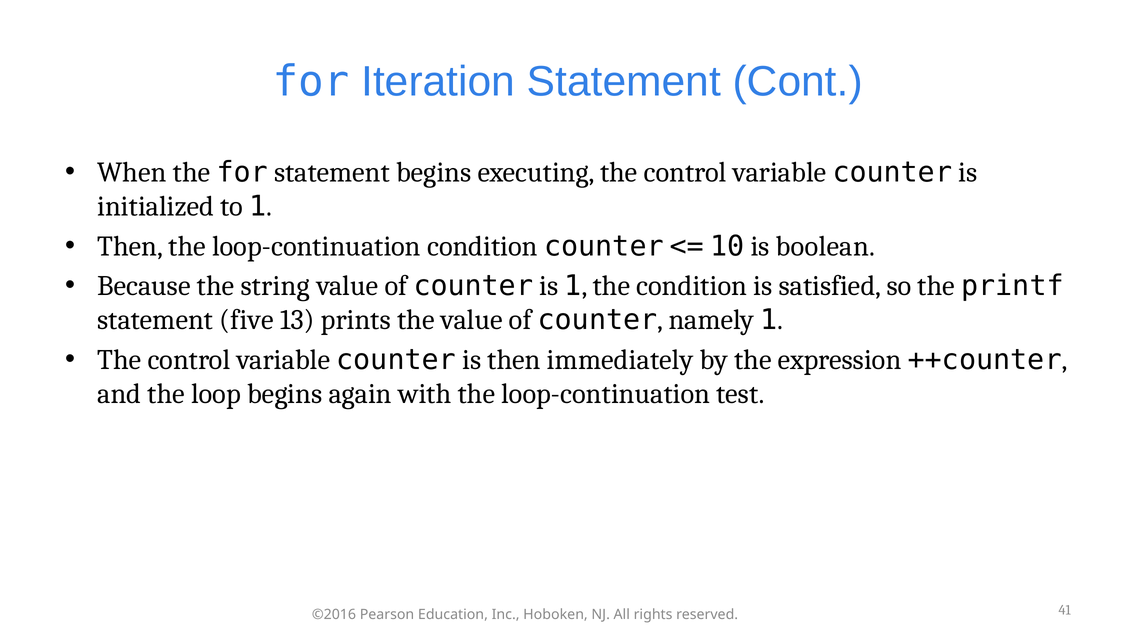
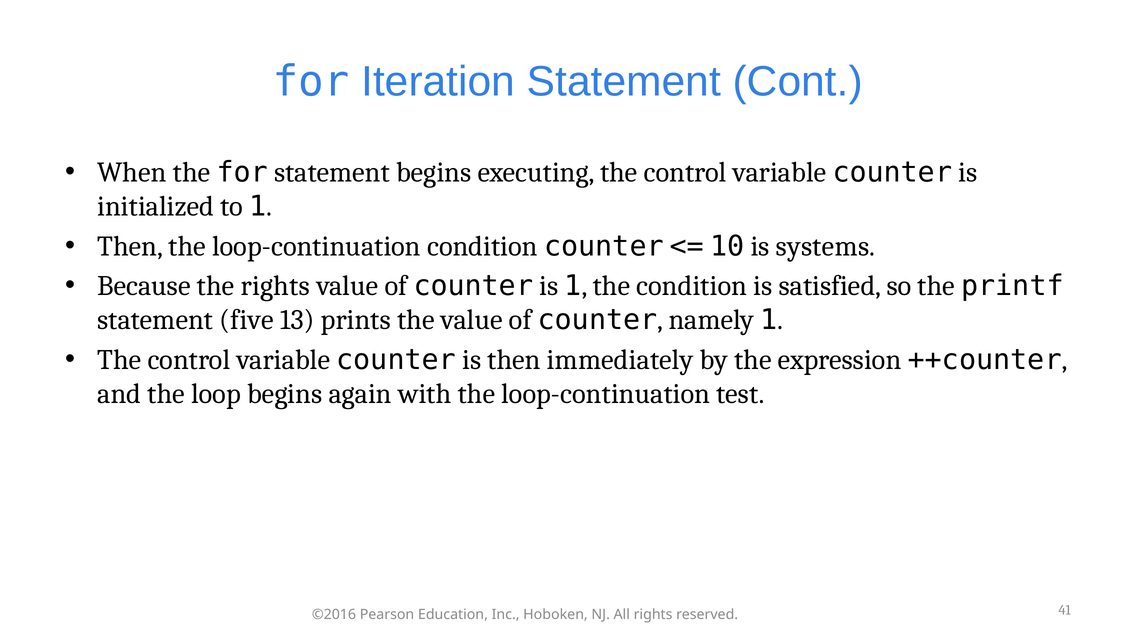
boolean: boolean -> systems
the string: string -> rights
